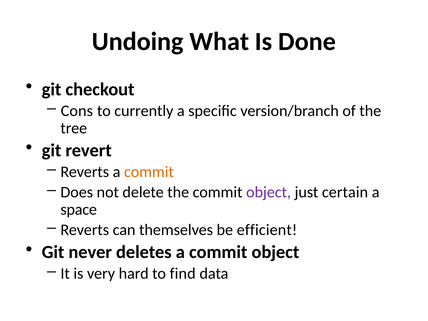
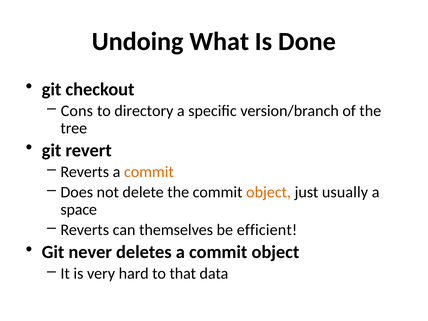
currently: currently -> directory
object at (269, 192) colour: purple -> orange
certain: certain -> usually
find: find -> that
